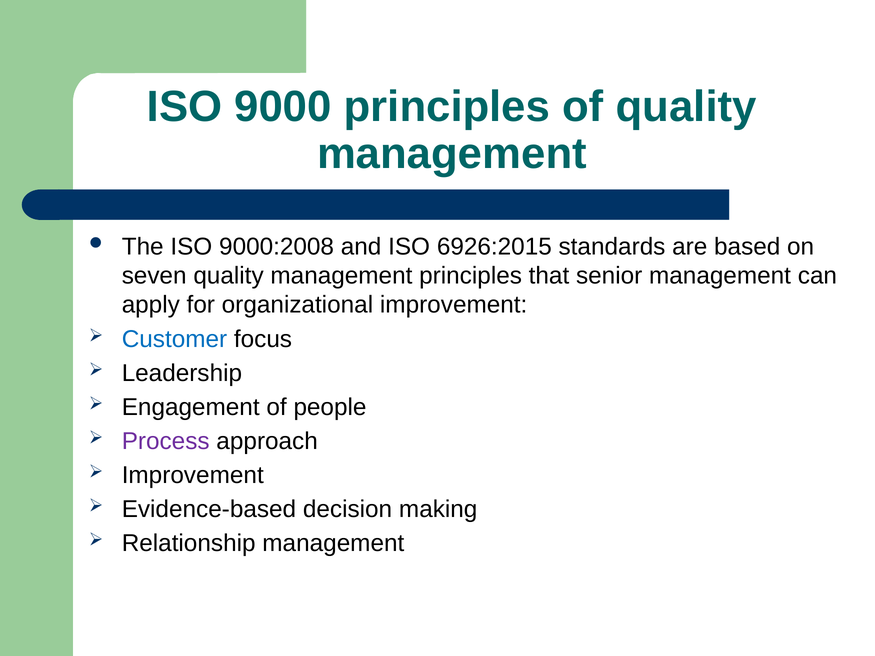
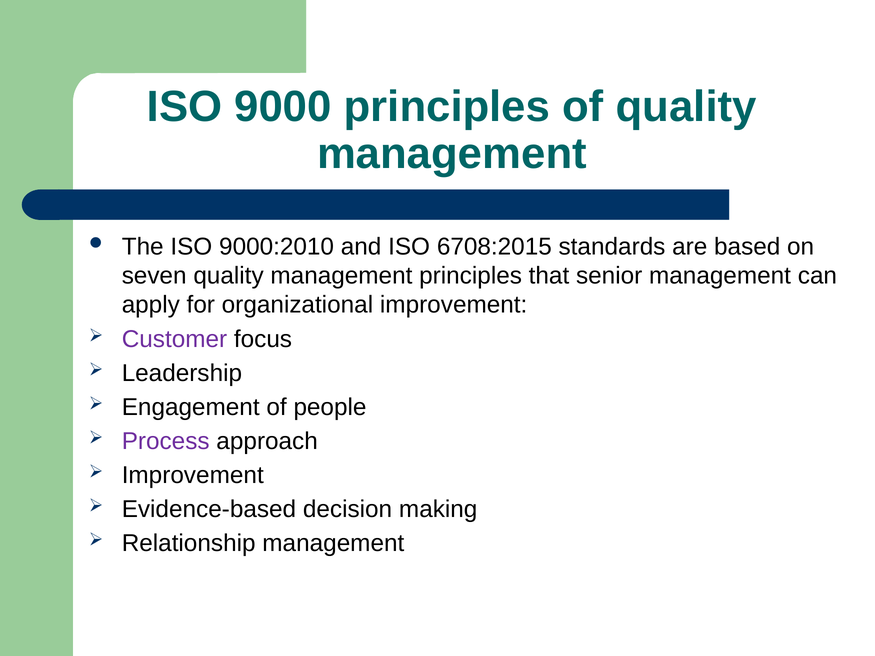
9000:2008: 9000:2008 -> 9000:2010
6926:2015: 6926:2015 -> 6708:2015
Customer colour: blue -> purple
